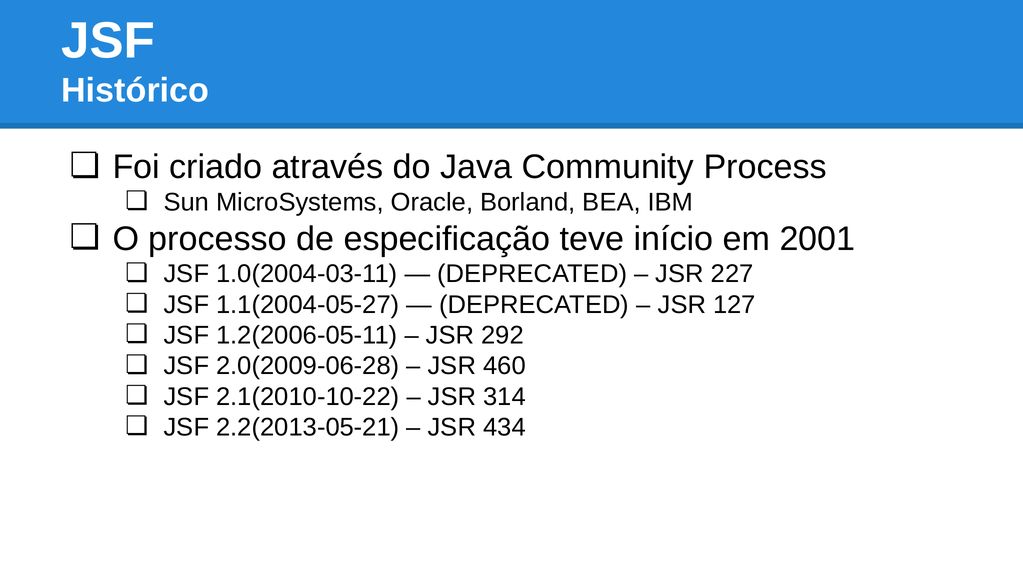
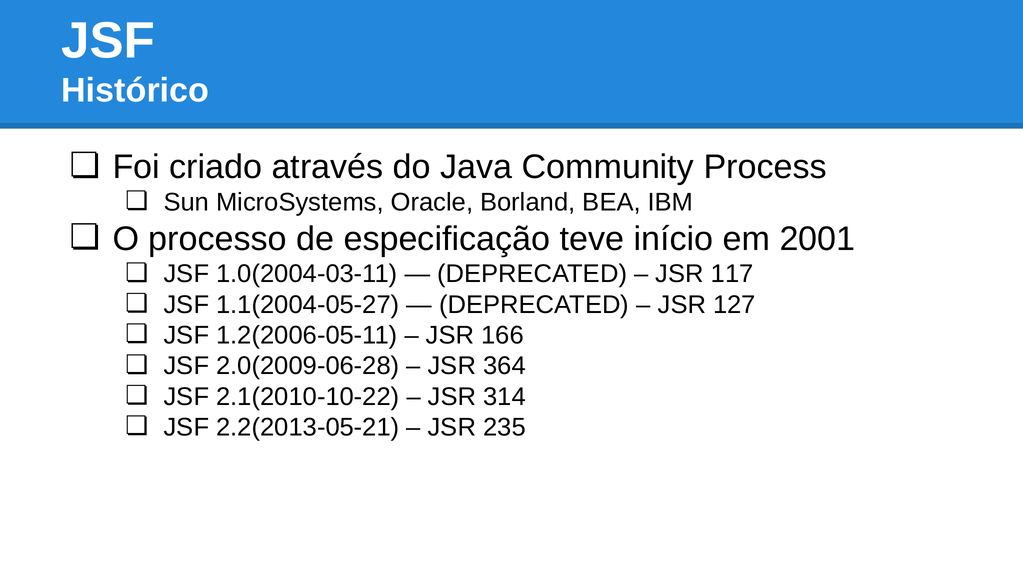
227: 227 -> 117
292: 292 -> 166
460: 460 -> 364
434: 434 -> 235
